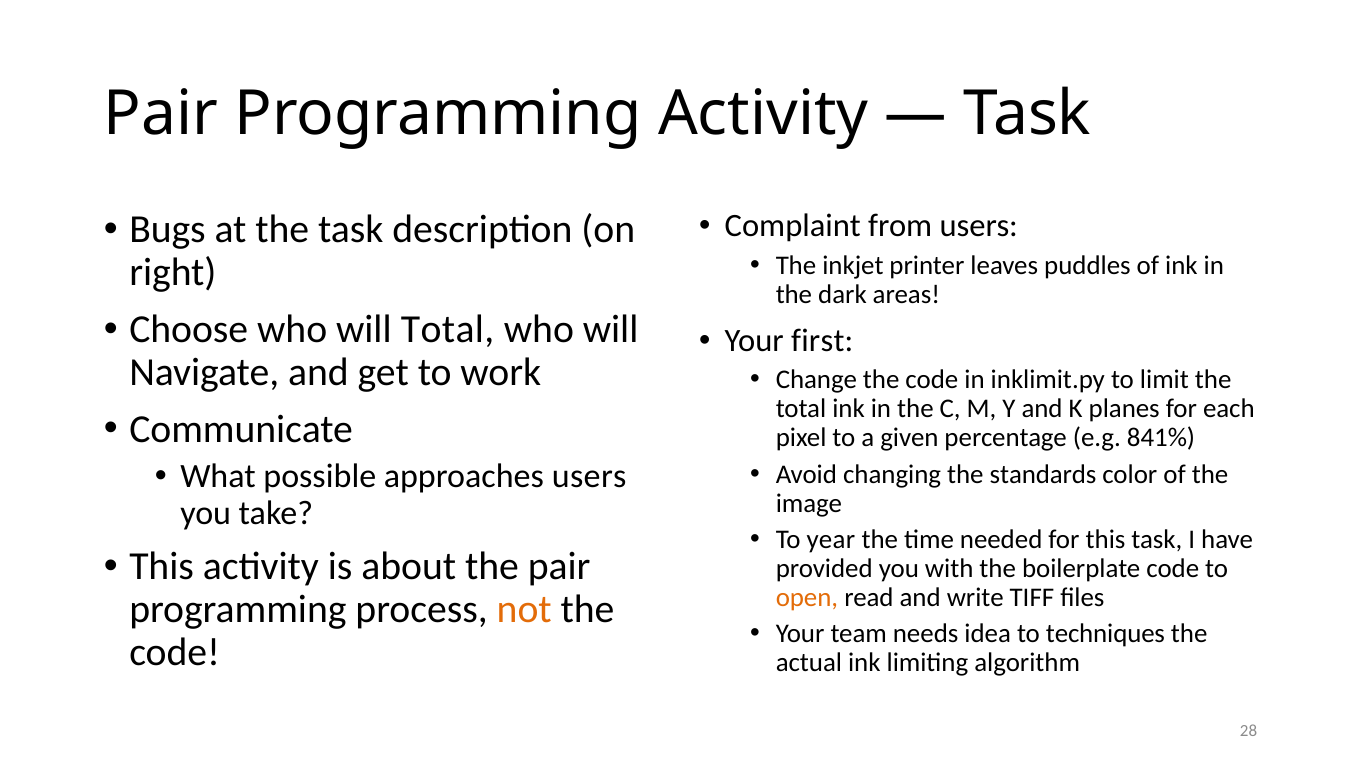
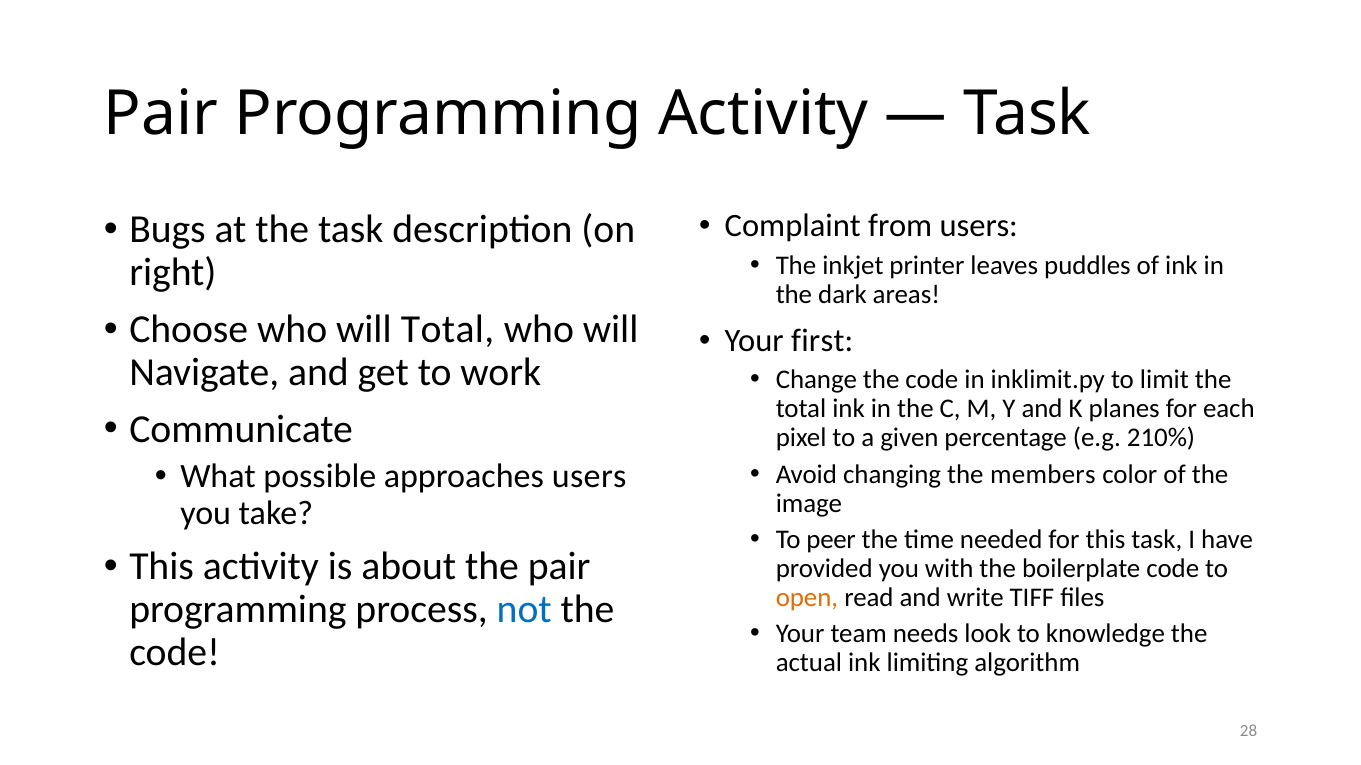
841%: 841% -> 210%
standards: standards -> members
year: year -> peer
not colour: orange -> blue
idea: idea -> look
techniques: techniques -> knowledge
